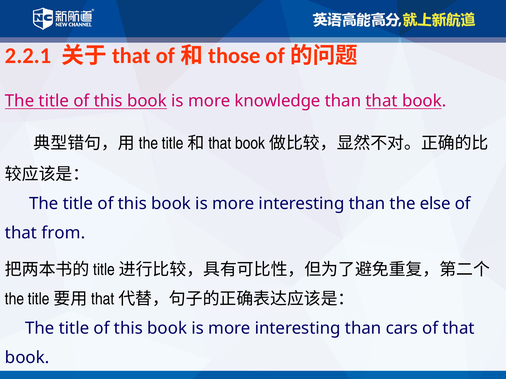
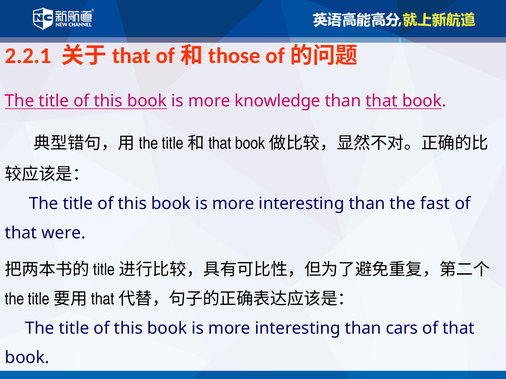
else: else -> fast
from: from -> were
